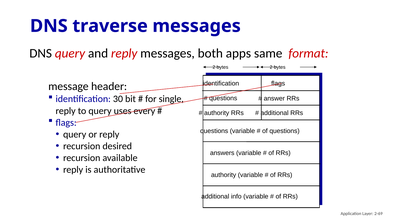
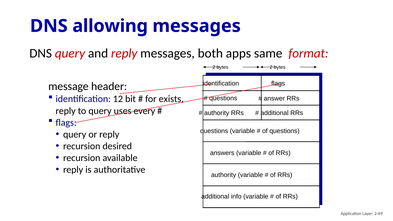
traverse: traverse -> allowing
30: 30 -> 12
single: single -> exists
